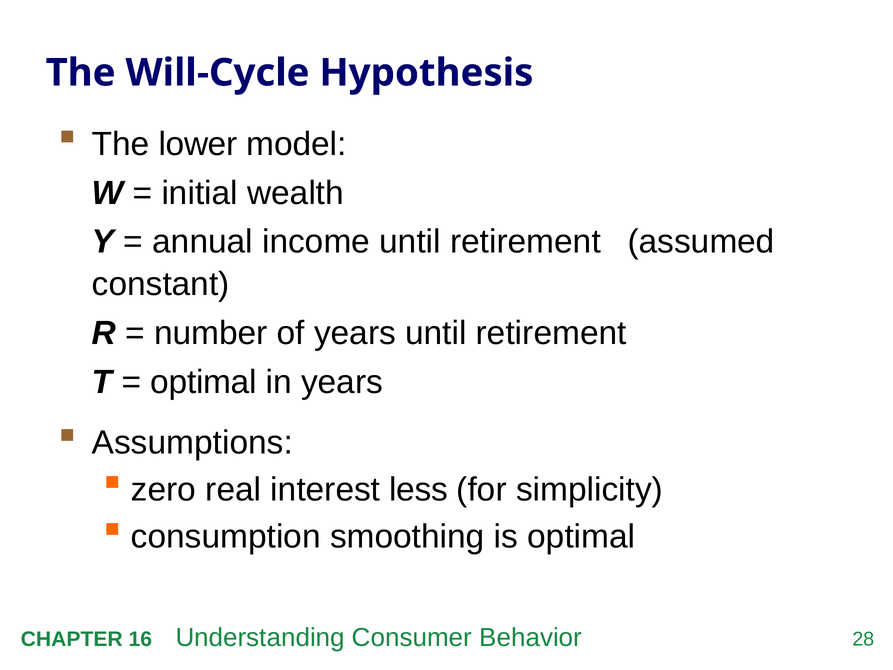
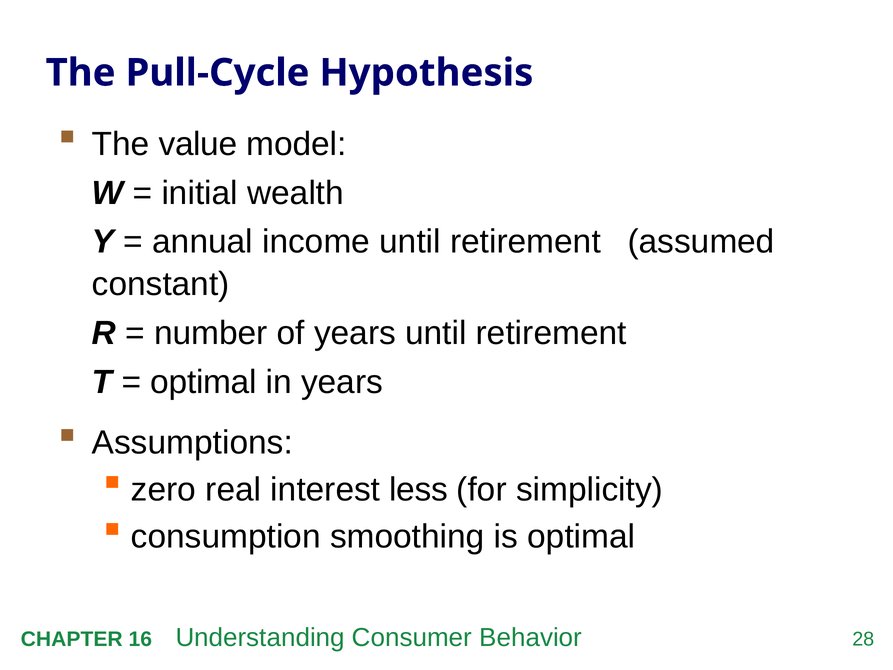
Will-Cycle: Will-Cycle -> Pull-Cycle
lower: lower -> value
